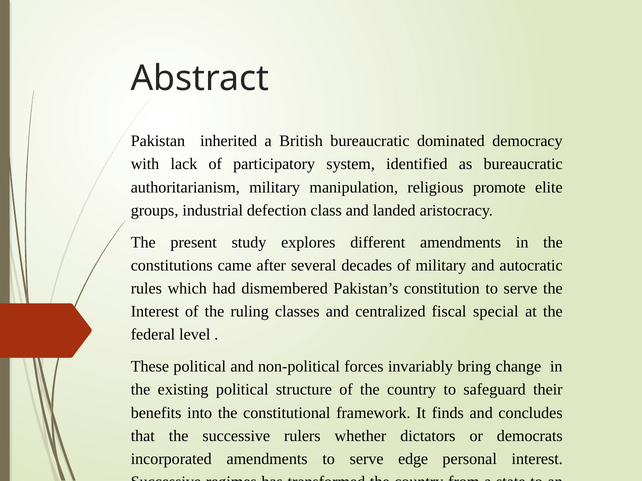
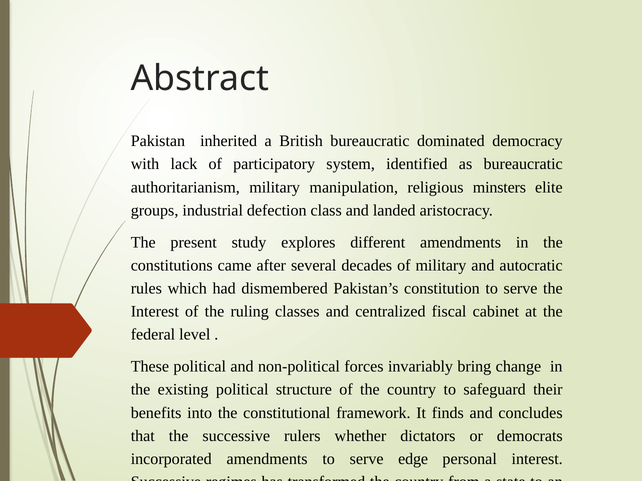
promote: promote -> minsters
special: special -> cabinet
